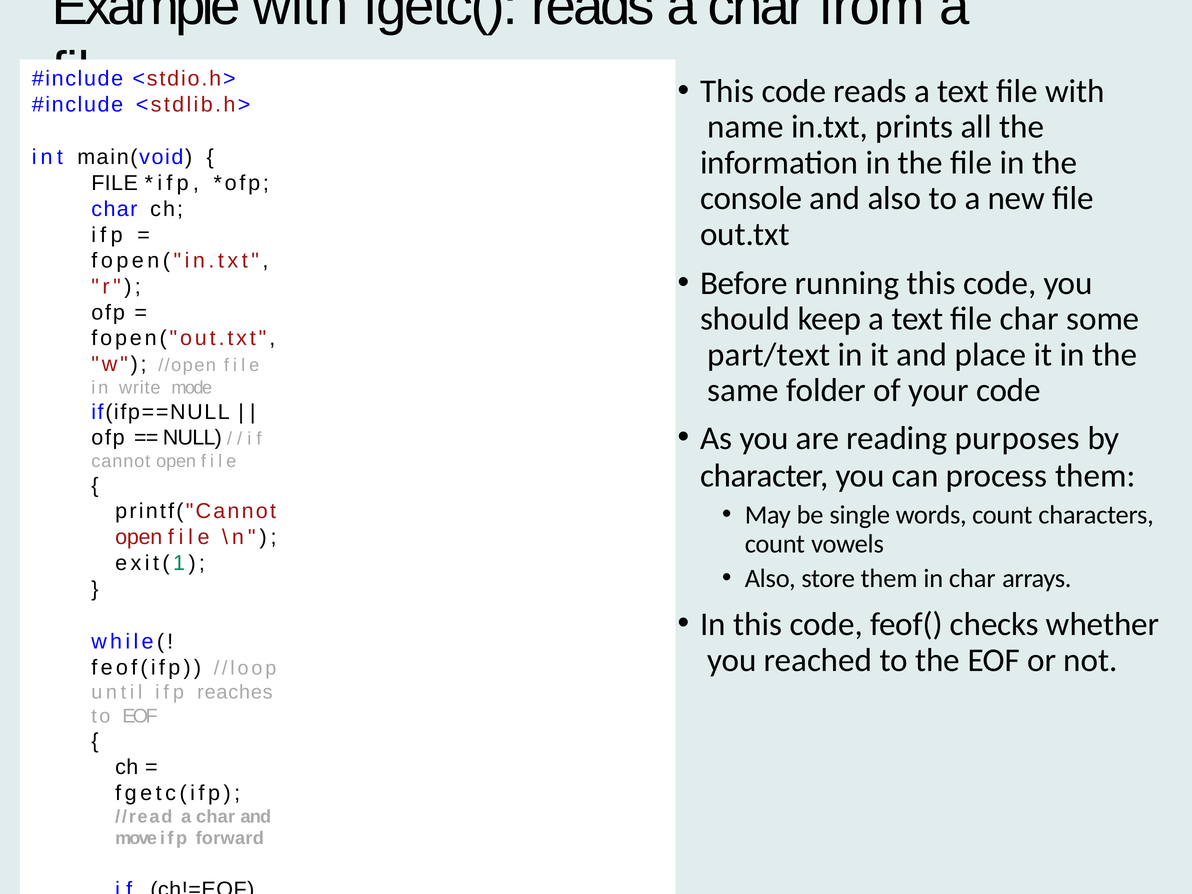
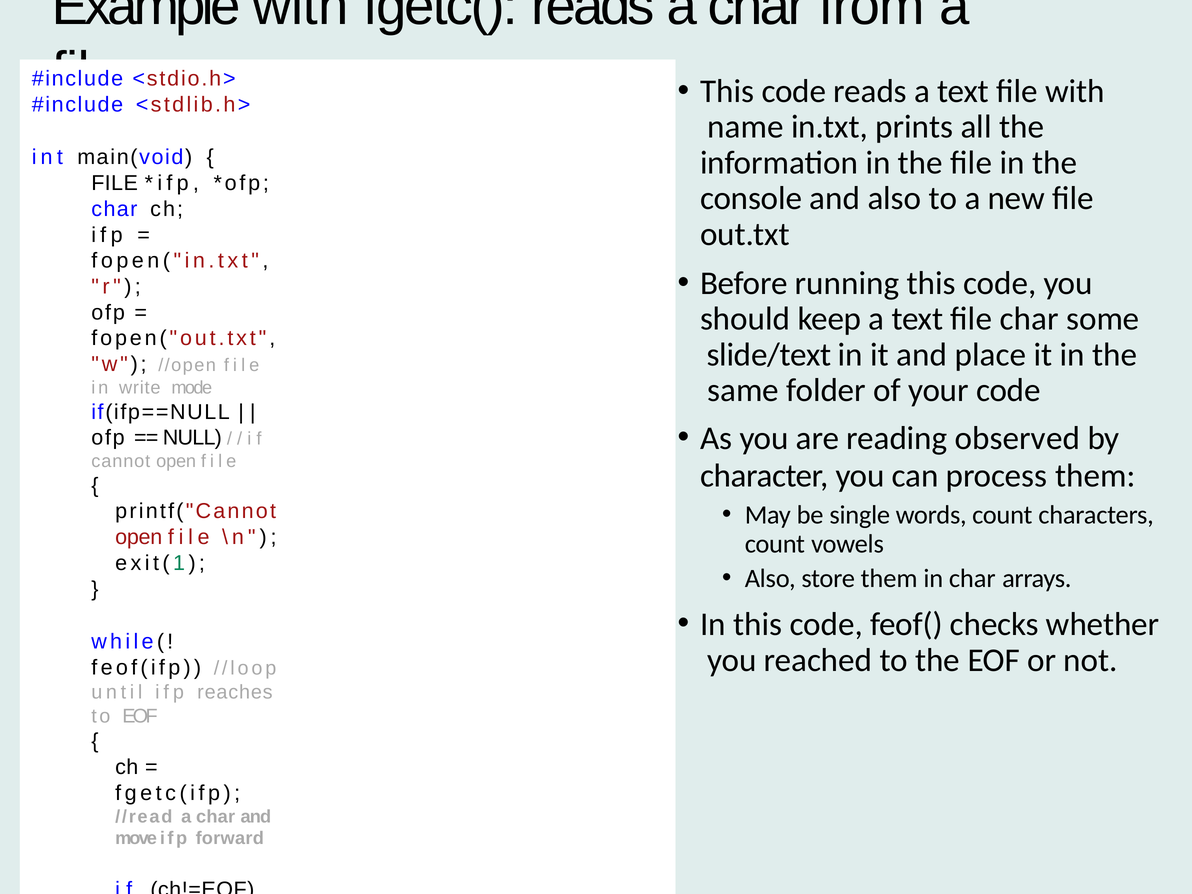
part/text: part/text -> slide/text
purposes: purposes -> observed
